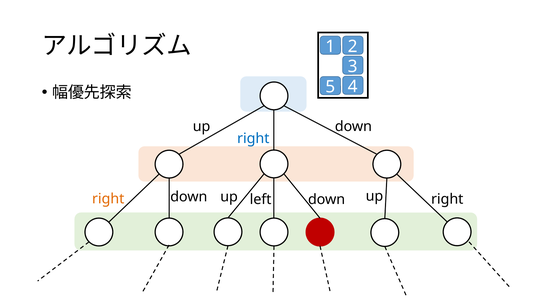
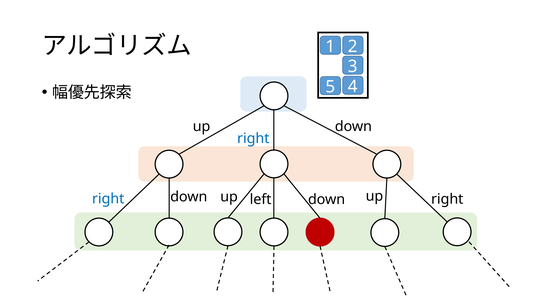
right at (108, 199) colour: orange -> blue
